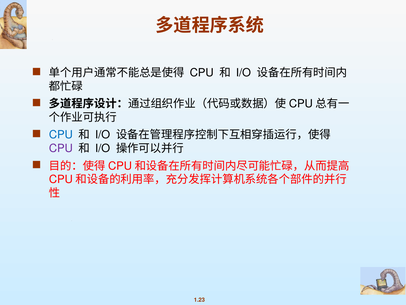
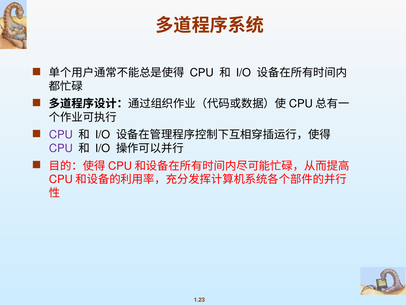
CPU at (61, 135) colour: blue -> purple
